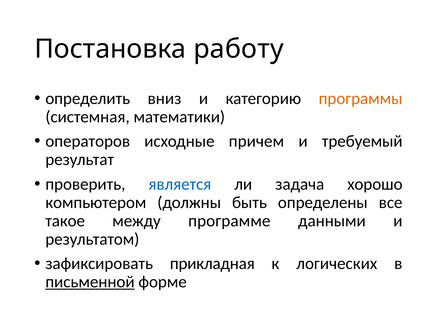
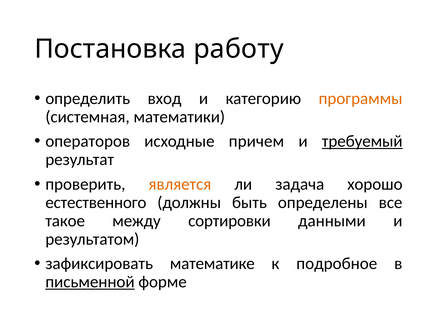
вниз: вниз -> вход
требуемый underline: none -> present
является colour: blue -> orange
компьютером: компьютером -> естественного
программе: программе -> сортировки
прикладная: прикладная -> математике
логических: логических -> подробное
